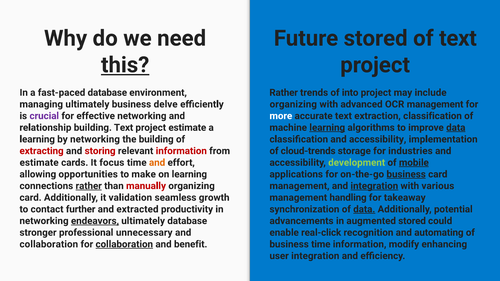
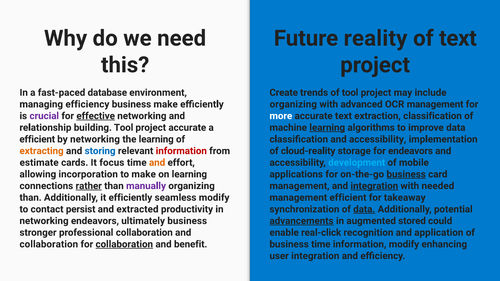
Future stored: stored -> reality
this underline: present -> none
Rather at (284, 93): Rather -> Create
of into: into -> tool
managing ultimately: ultimately -> efficiency
business delve: delve -> make
effective underline: none -> present
building Text: Text -> Tool
project estimate: estimate -> accurate
data at (456, 128) underline: present -> none
learning at (37, 139): learning -> efficient
the building: building -> learning
extracting colour: red -> orange
storing colour: red -> blue
cloud-trends: cloud-trends -> cloud-reality
for industries: industries -> endeavors
development colour: light green -> light blue
mobile underline: present -> none
opportunities: opportunities -> incorporation
manually colour: red -> purple
various: various -> needed
card at (31, 198): card -> than
it validation: validation -> efficiently
seamless growth: growth -> modify
management handling: handling -> efficient
further: further -> persist
endeavors at (95, 221) underline: present -> none
ultimately database: database -> business
advancements underline: none -> present
professional unnecessary: unnecessary -> collaboration
automating: automating -> application
